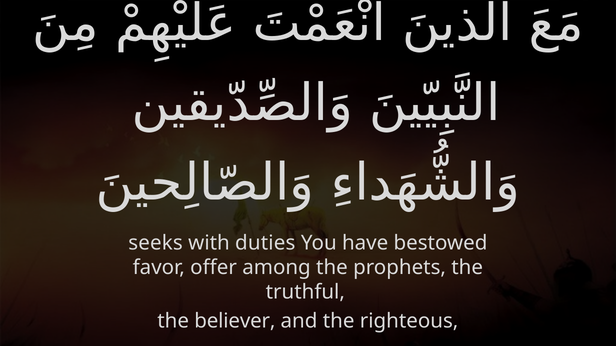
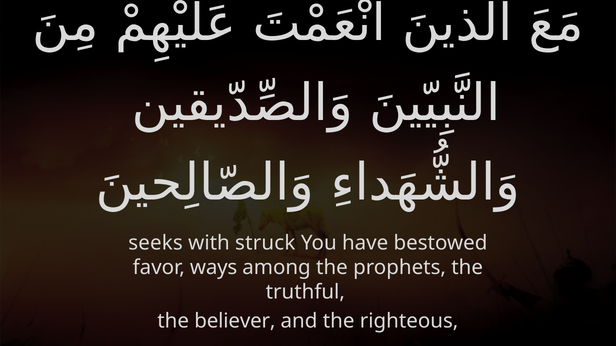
duties: duties -> struck
offer: offer -> ways
